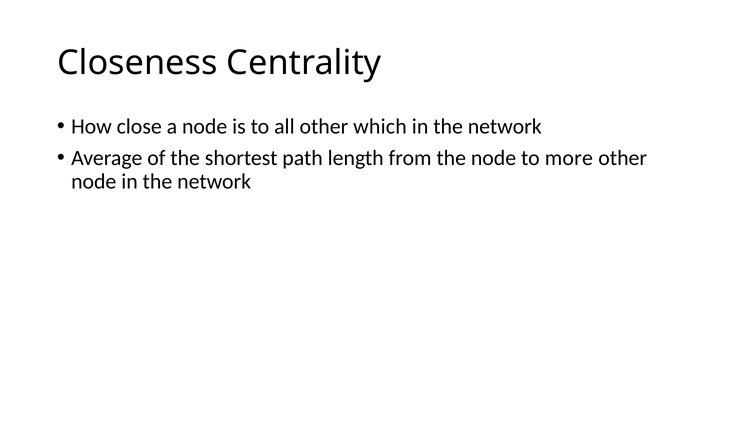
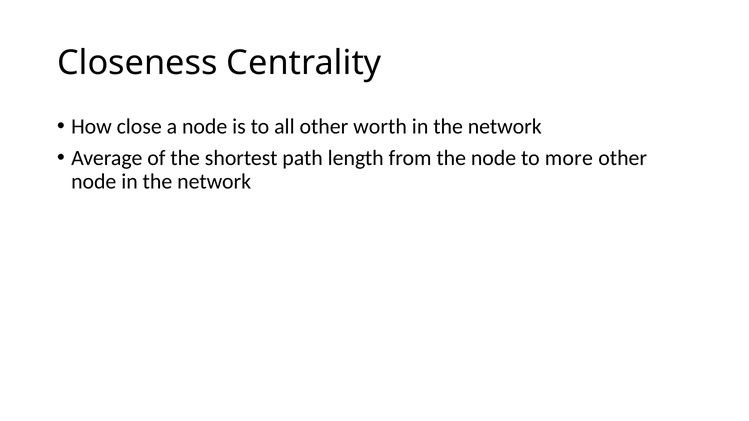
which: which -> worth
